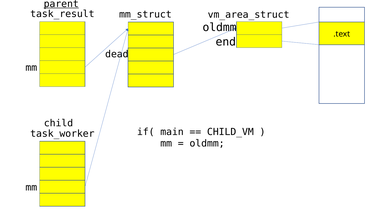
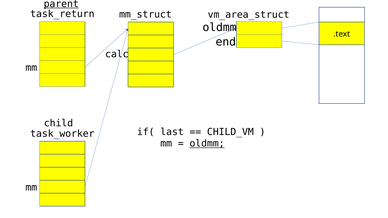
task_result: task_result -> task_return
dead: dead -> calc
main: main -> last
oldmm at (207, 144) underline: none -> present
